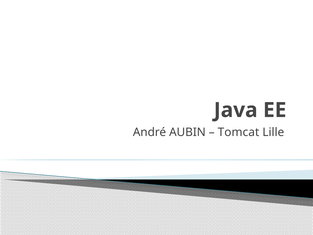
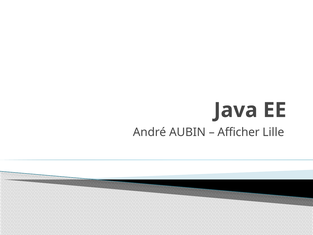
Tomcat: Tomcat -> Afficher
